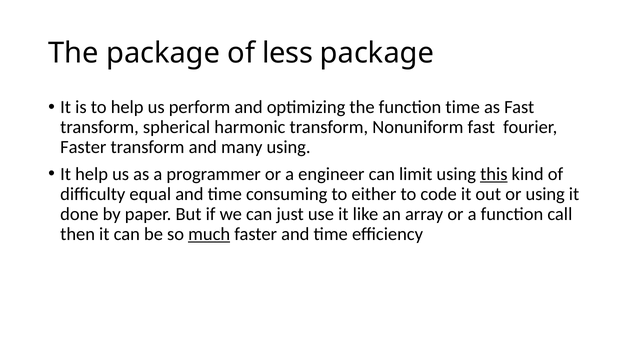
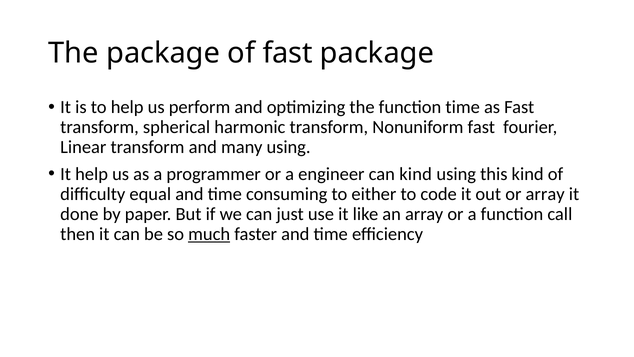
of less: less -> fast
Faster at (83, 147): Faster -> Linear
can limit: limit -> kind
this underline: present -> none
or using: using -> array
